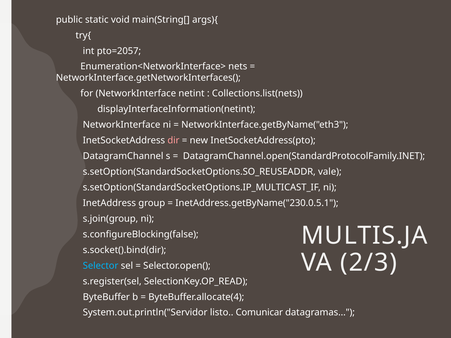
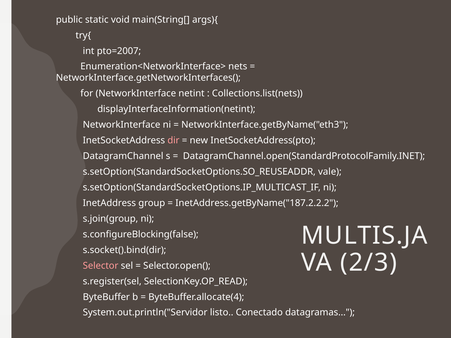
pto=2057: pto=2057 -> pto=2007
InetAddress.getByName("230.0.5.1: InetAddress.getByName("230.0.5.1 -> InetAddress.getByName("187.2.2.2
Selector colour: light blue -> pink
Comunicar: Comunicar -> Conectado
